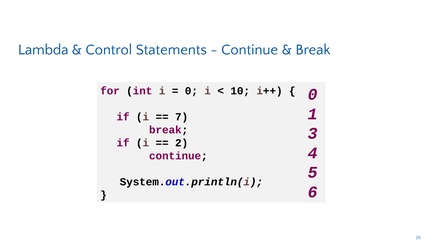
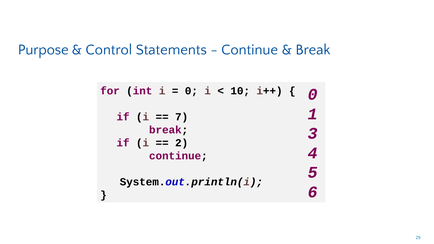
Lambda: Lambda -> Purpose
